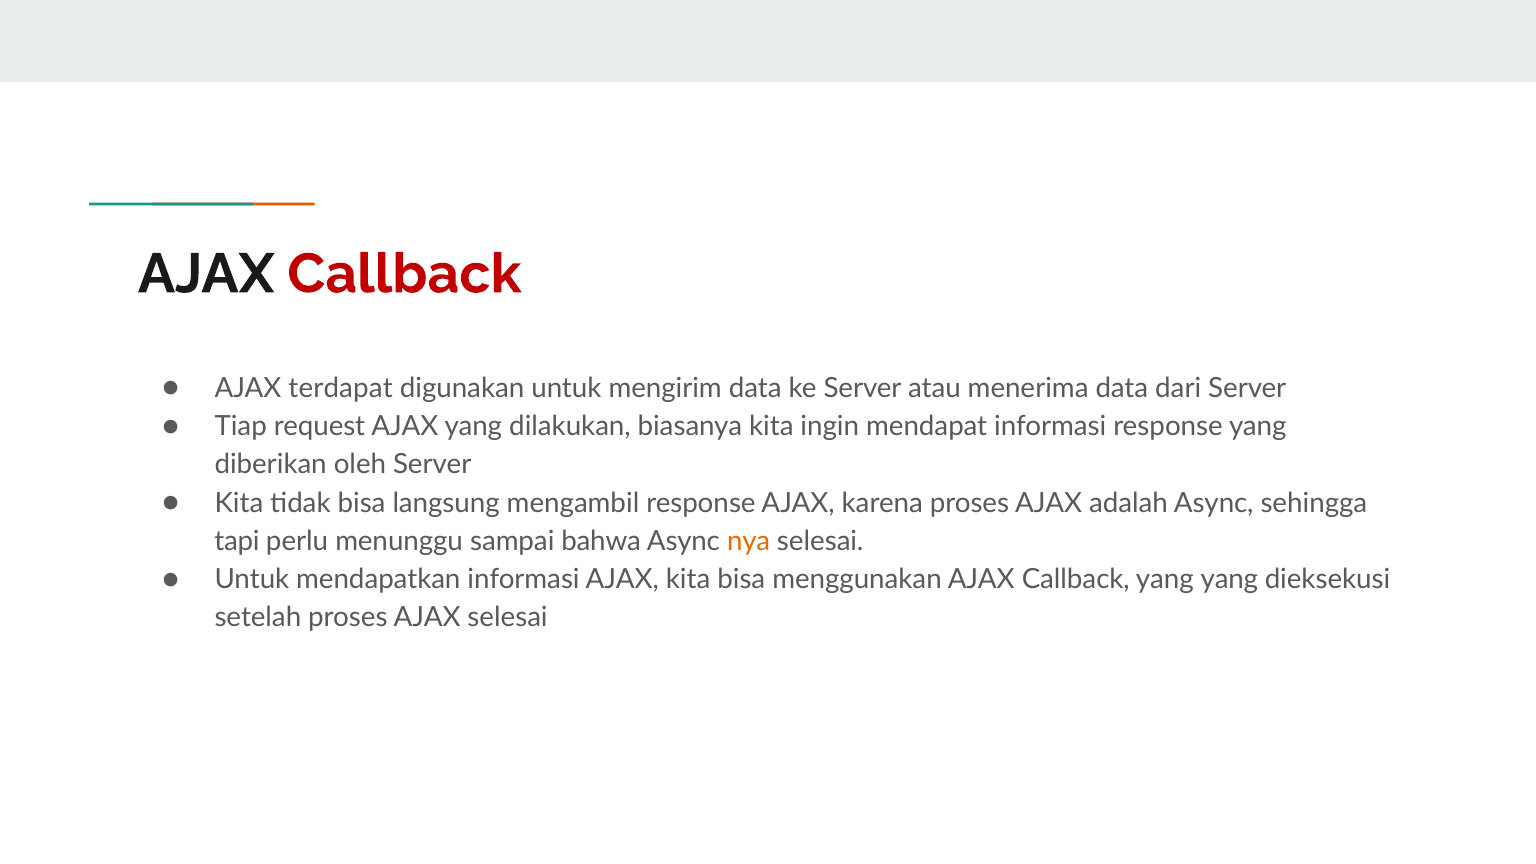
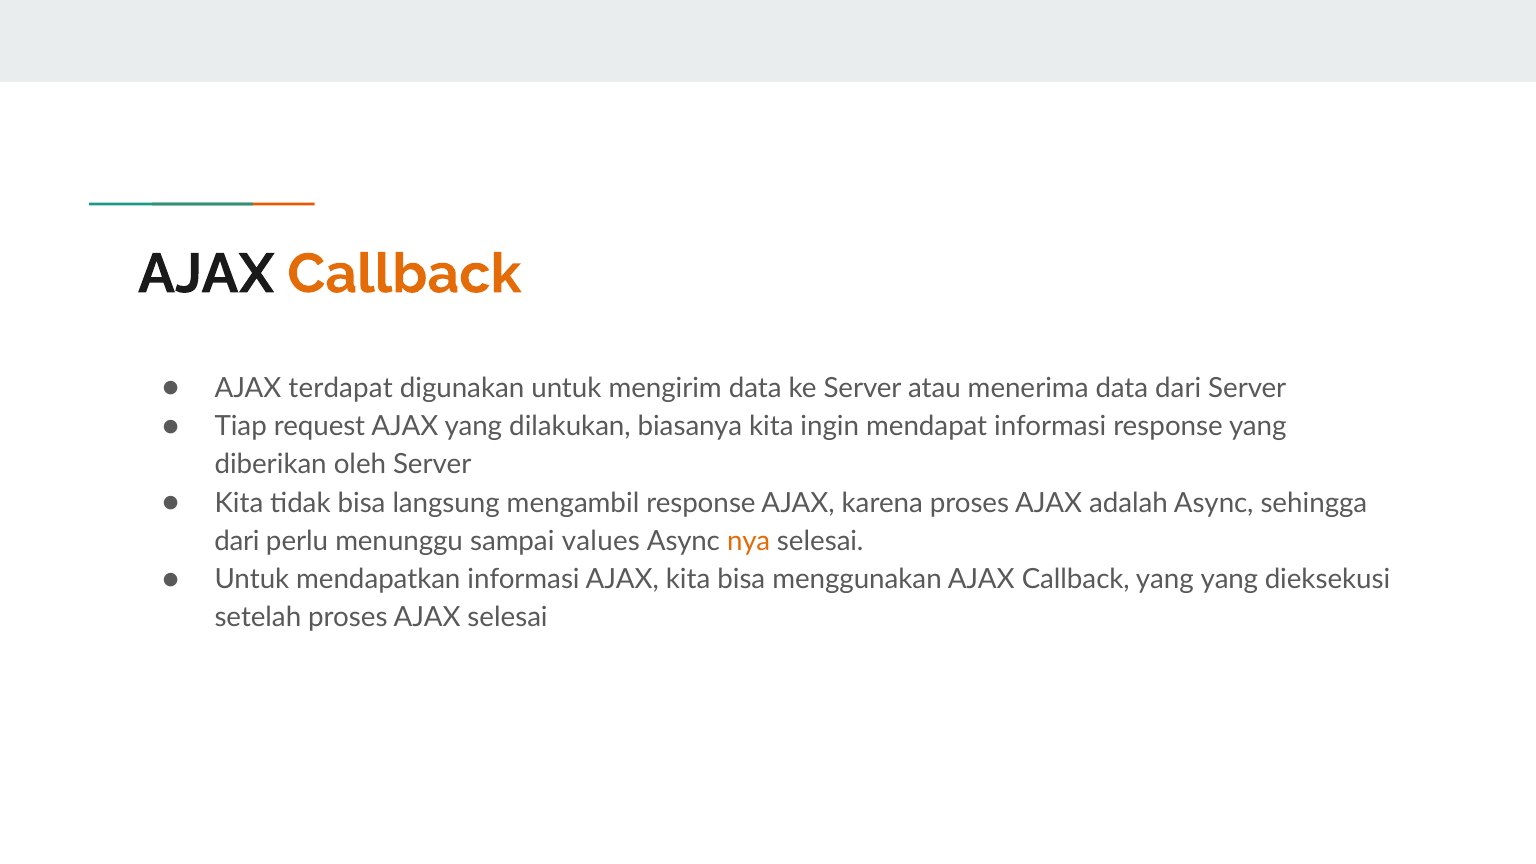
Callback at (404, 274) colour: red -> orange
tapi at (237, 541): tapi -> dari
bahwa: bahwa -> values
